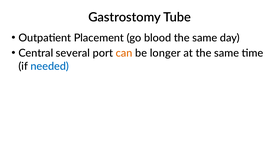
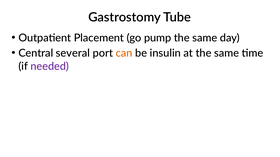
blood: blood -> pump
longer: longer -> insulin
needed colour: blue -> purple
